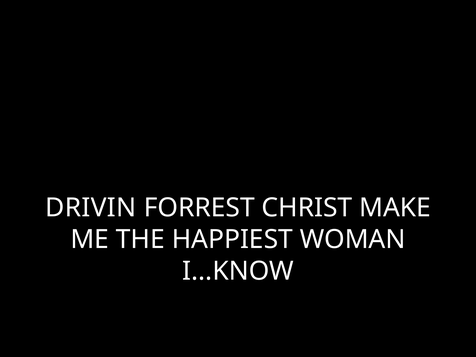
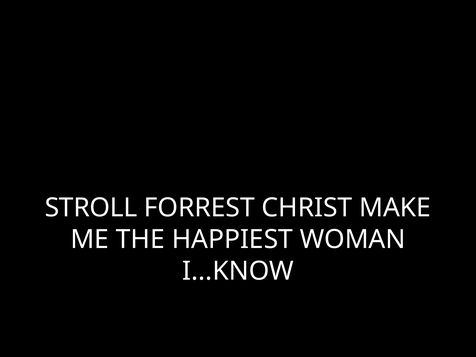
DRIVIN: DRIVIN -> STROLL
